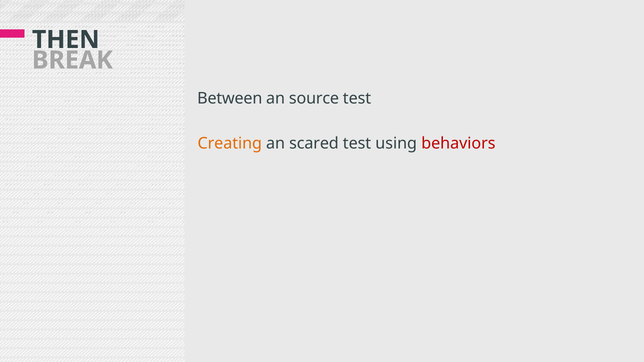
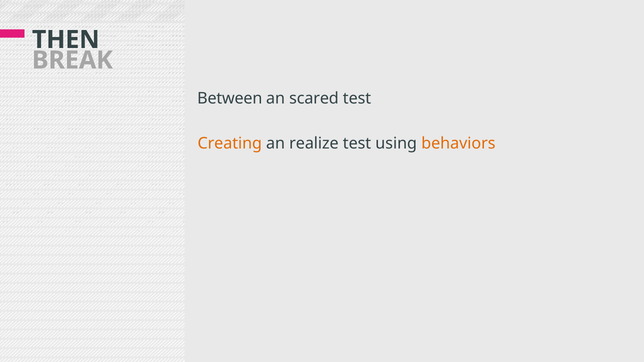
source: source -> scared
scared: scared -> realize
behaviors colour: red -> orange
